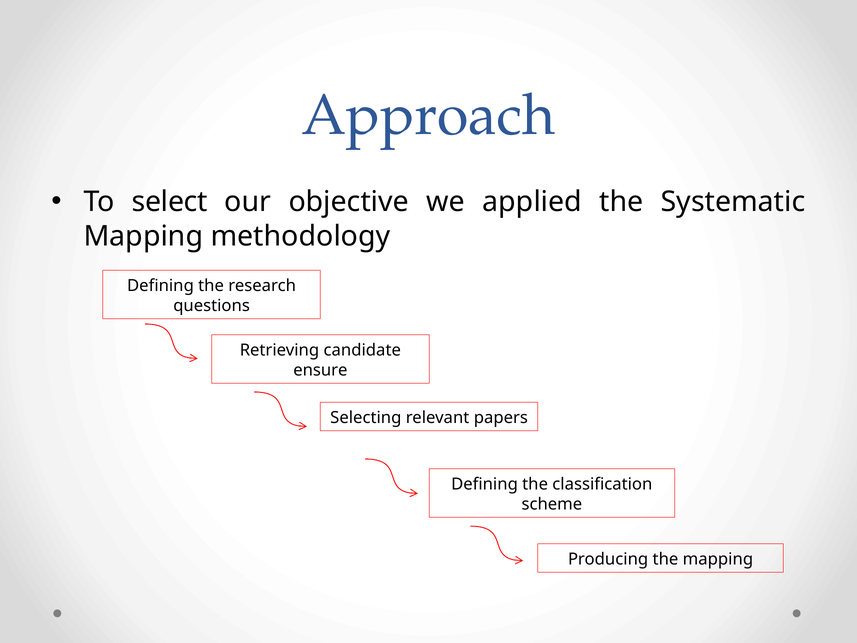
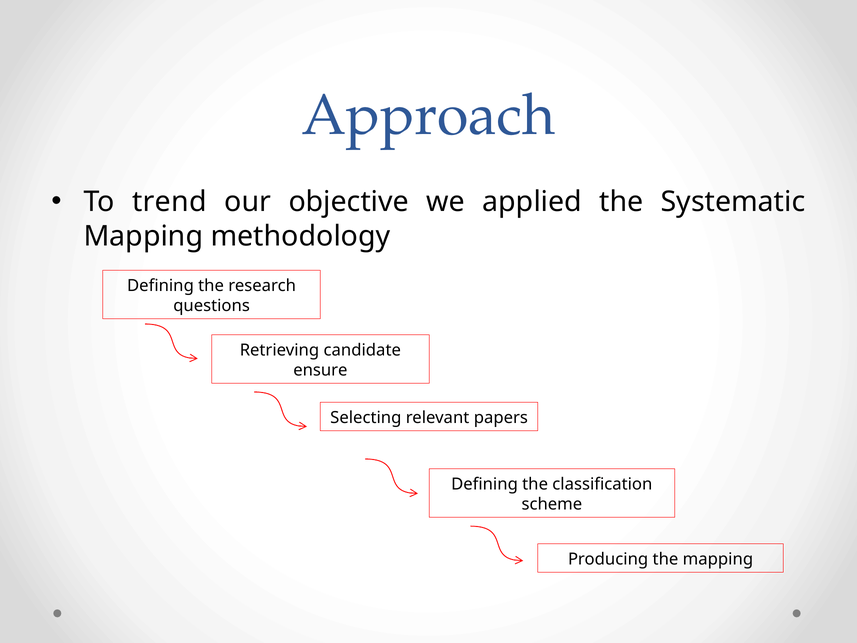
select: select -> trend
